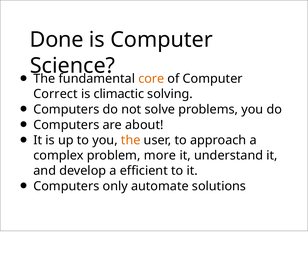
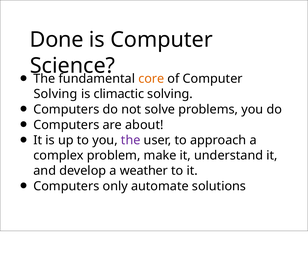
Correct at (56, 94): Correct -> Solving
the at (131, 140) colour: orange -> purple
more: more -> make
efficient: efficient -> weather
